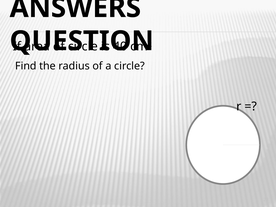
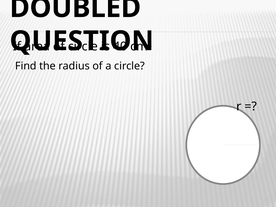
ANSWERS: ANSWERS -> DOUBLED
